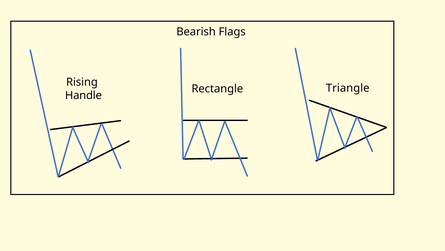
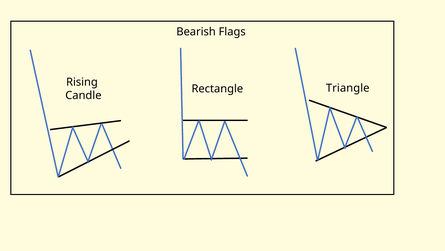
Handle: Handle -> Candle
